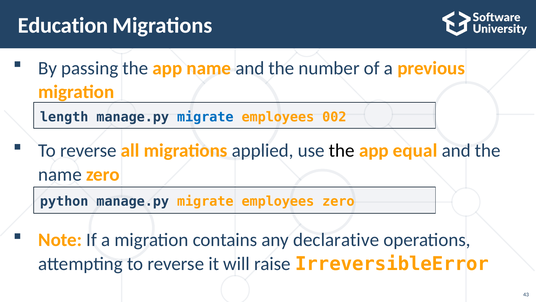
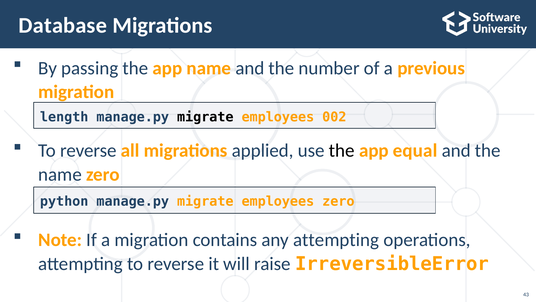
Education: Education -> Database
migrate at (205, 117) colour: blue -> black
any declarative: declarative -> attempting
